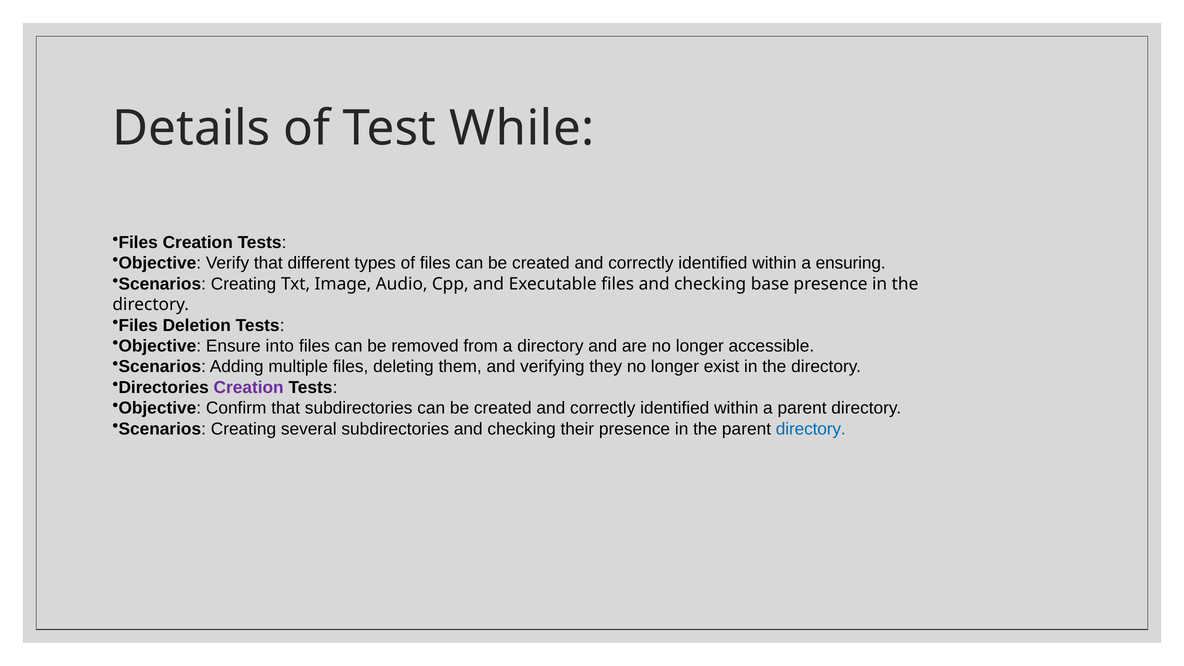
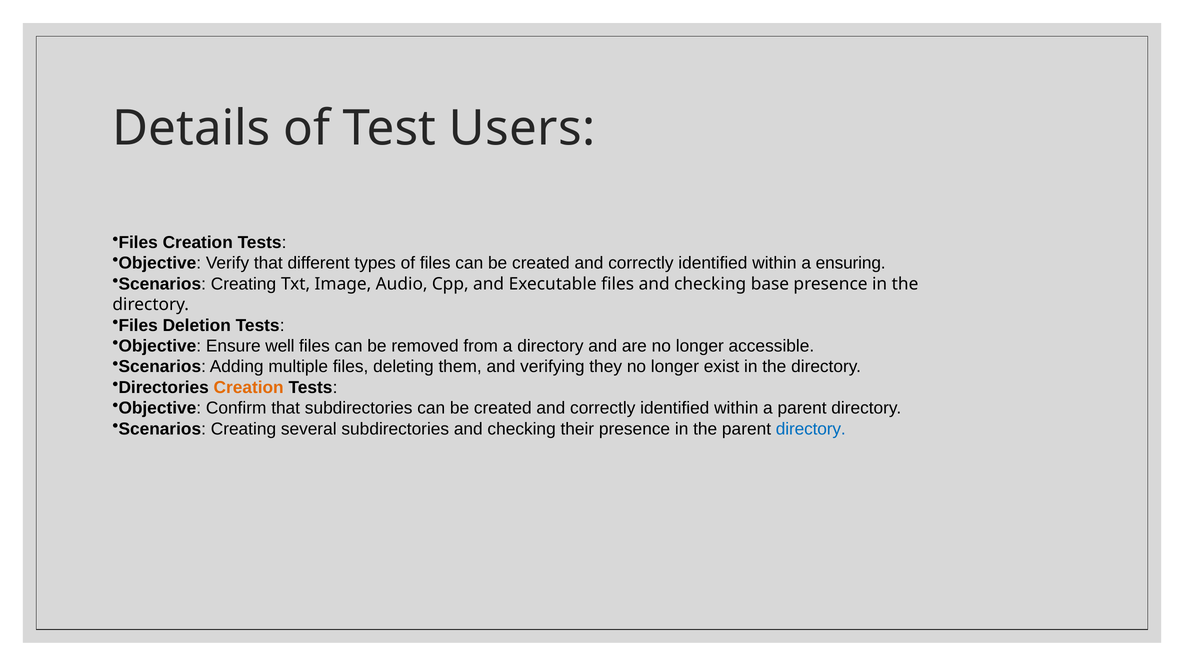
While: While -> Users
into: into -> well
Creation at (249, 387) colour: purple -> orange
